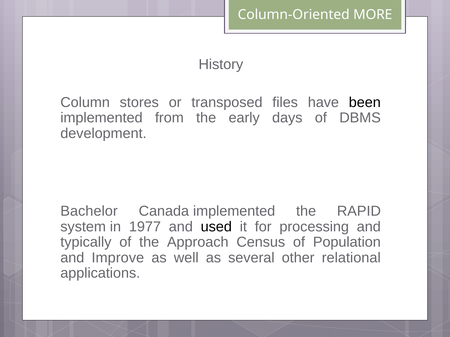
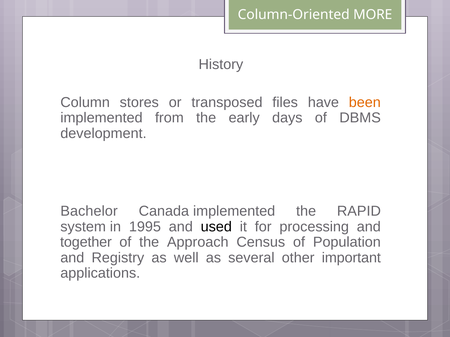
been colour: black -> orange
1977: 1977 -> 1995
typically: typically -> together
Improve: Improve -> Registry
relational: relational -> important
